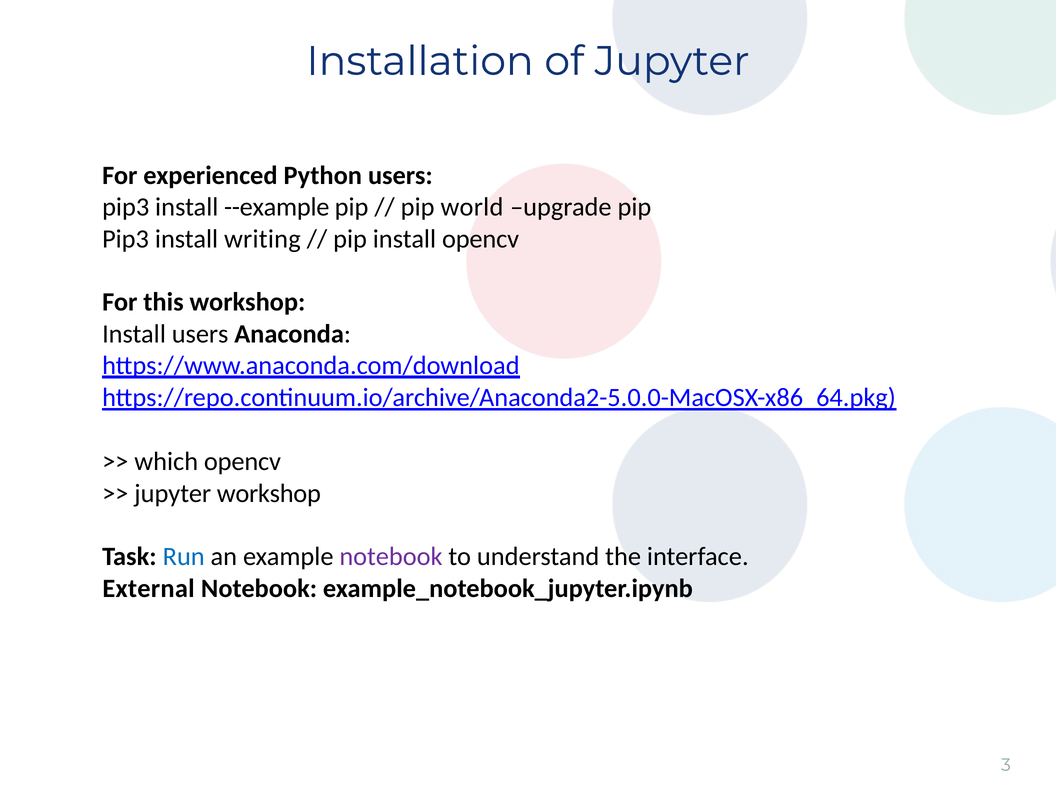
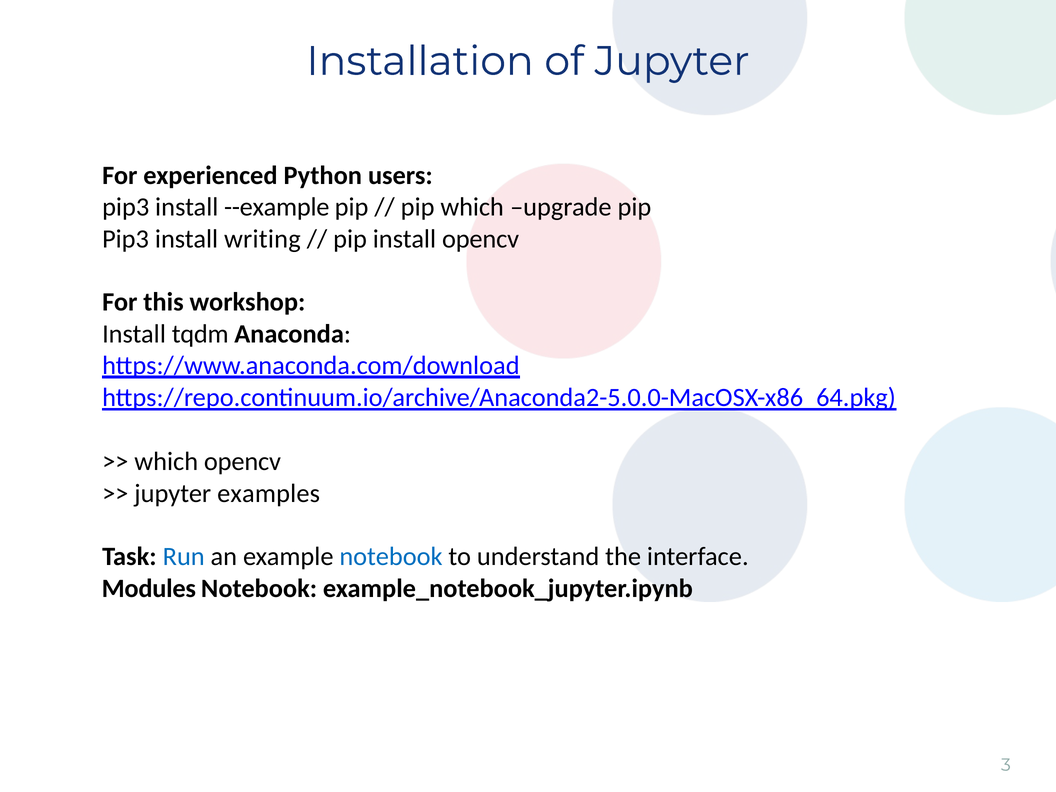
pip world: world -> which
Install users: users -> tqdm
jupyter workshop: workshop -> examples
notebook at (391, 557) colour: purple -> blue
External: External -> Modules
